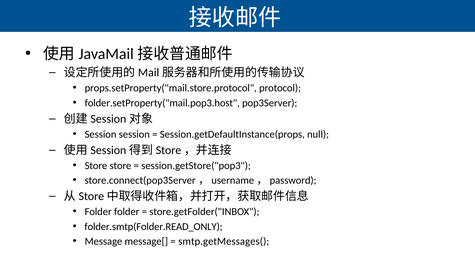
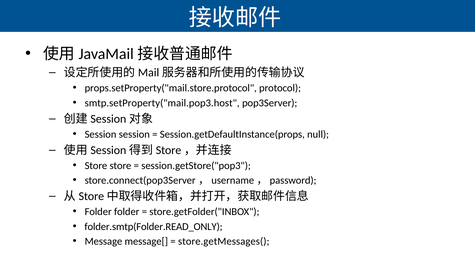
folder.setProperty("mail.pop3.host: folder.setProperty("mail.pop3.host -> smtp.setProperty("mail.pop3.host
smtp.getMessages(: smtp.getMessages( -> store.getMessages(
